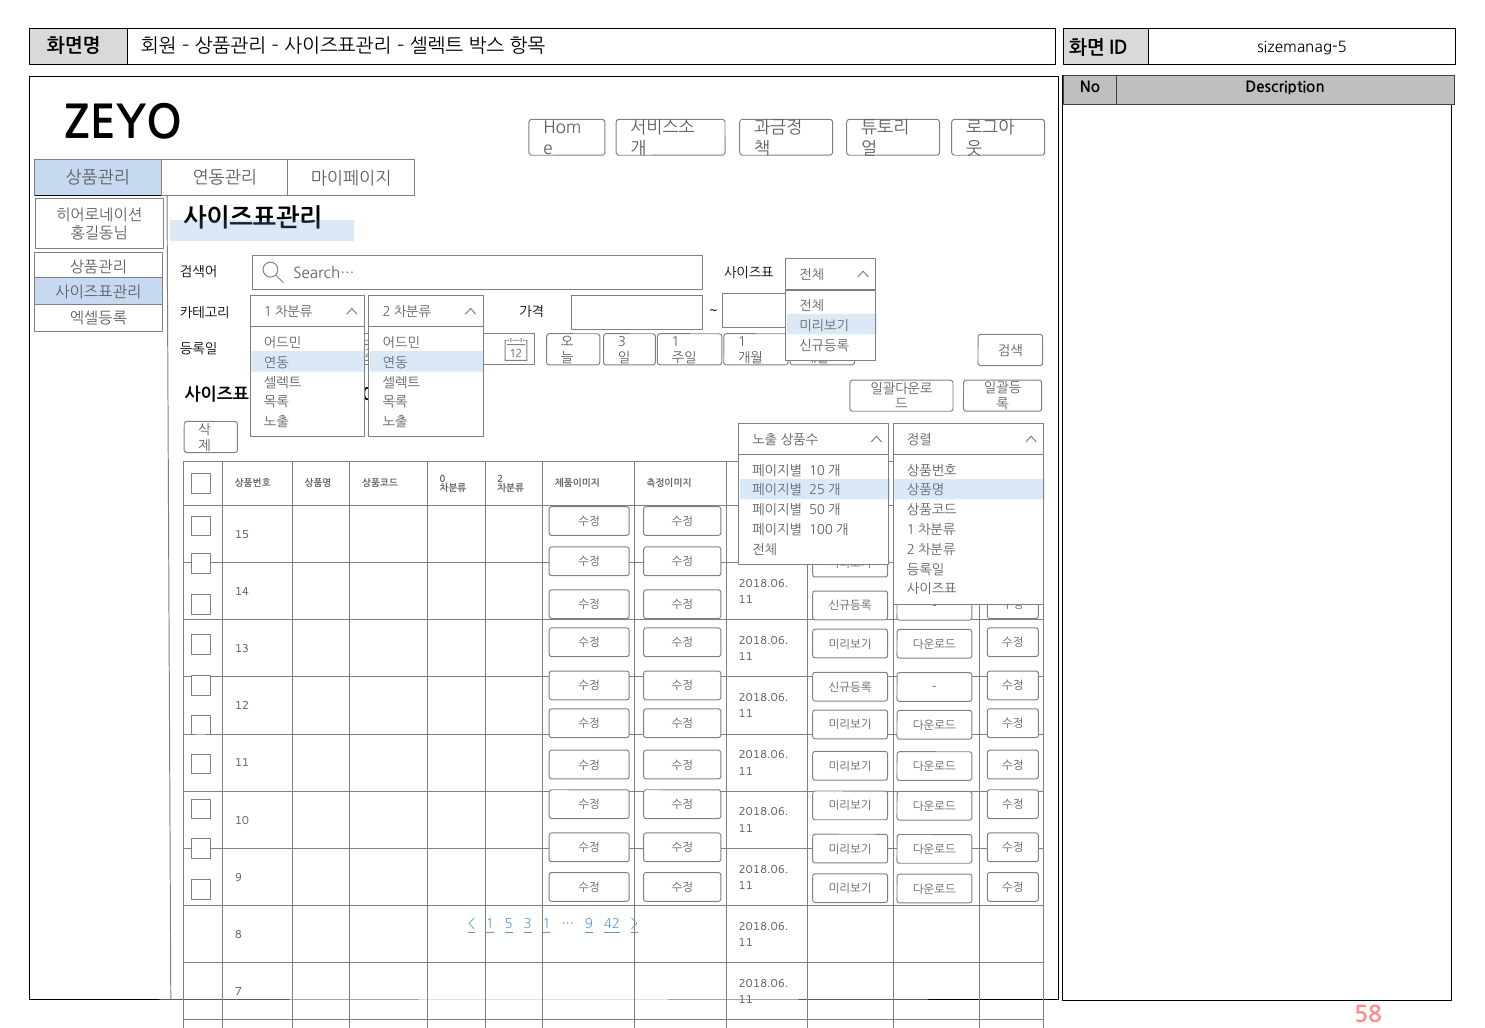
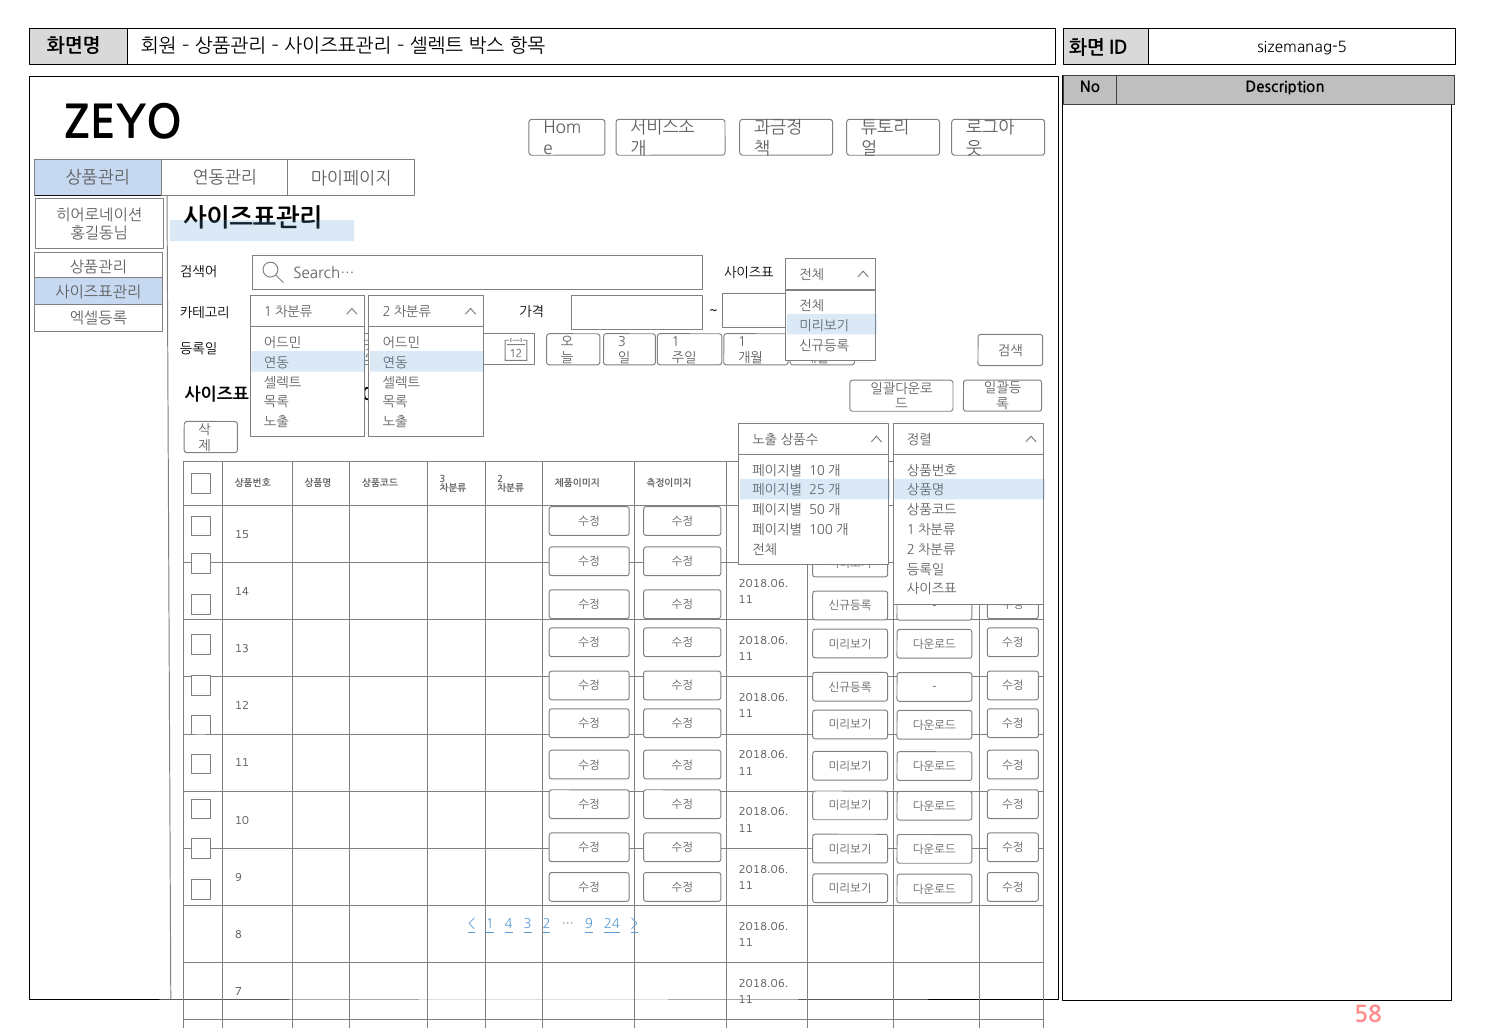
0 at (443, 479): 0 -> 3
5: 5 -> 4
3 1: 1 -> 2
42: 42 -> 24
